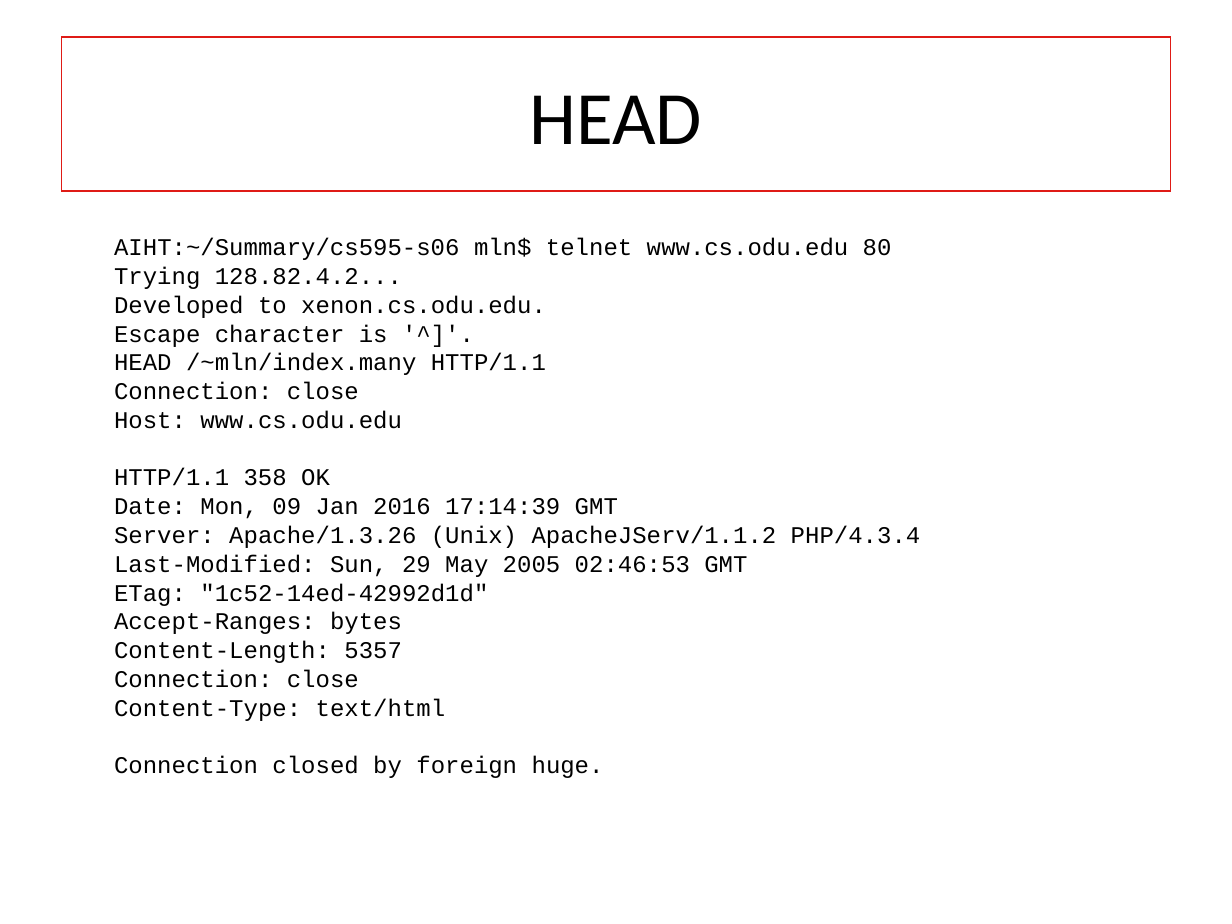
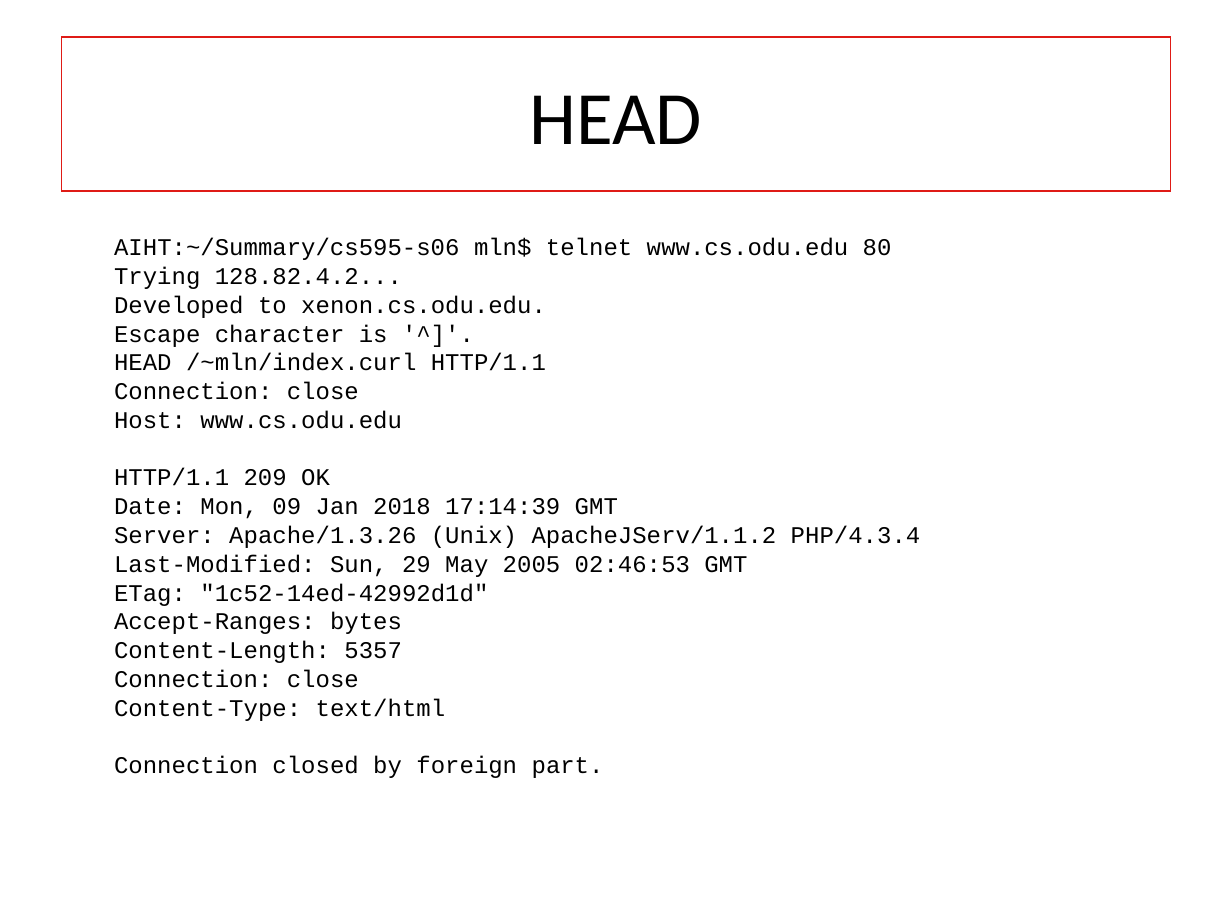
/~mln/index.many: /~mln/index.many -> /~mln/index.curl
358: 358 -> 209
2016: 2016 -> 2018
huge: huge -> part
